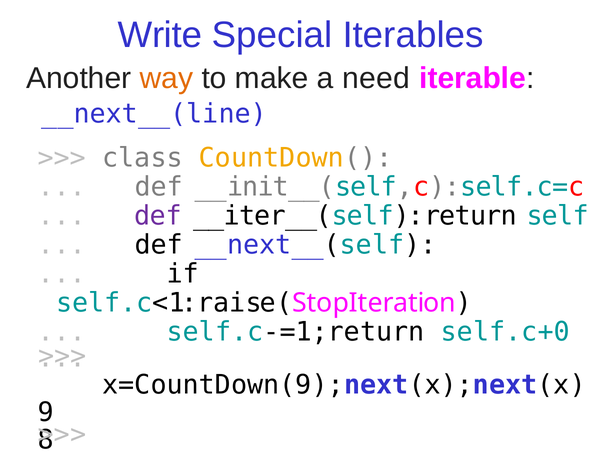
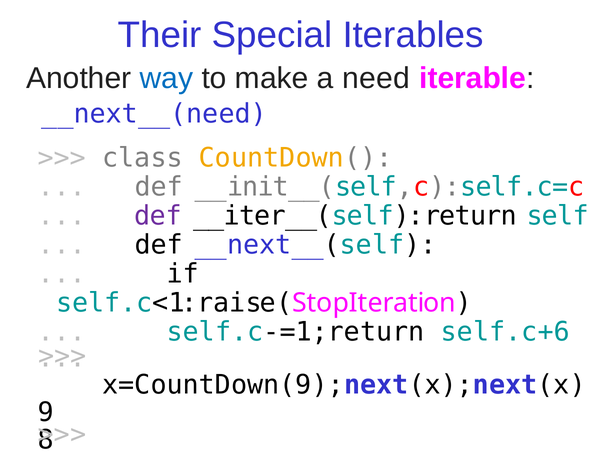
Write: Write -> Their
way colour: orange -> blue
__next__(line: __next__(line -> __next__(need
self.c+0: self.c+0 -> self.c+6
